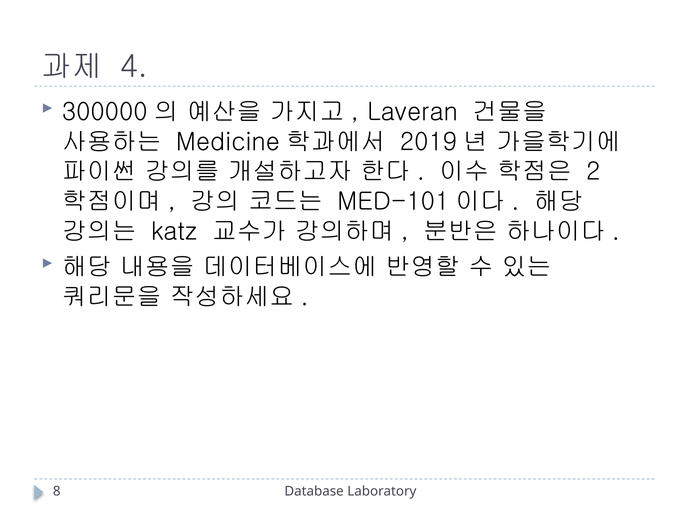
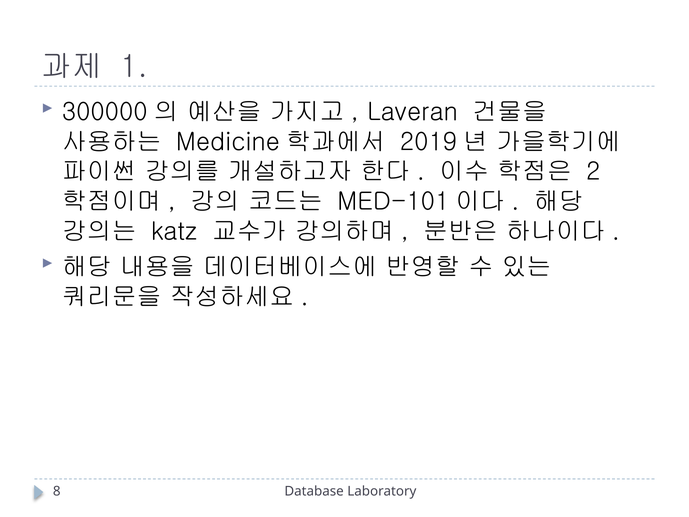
4: 4 -> 1
